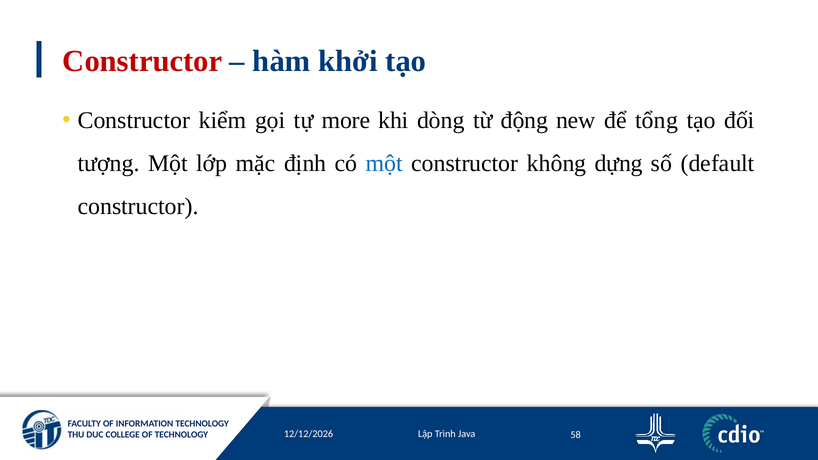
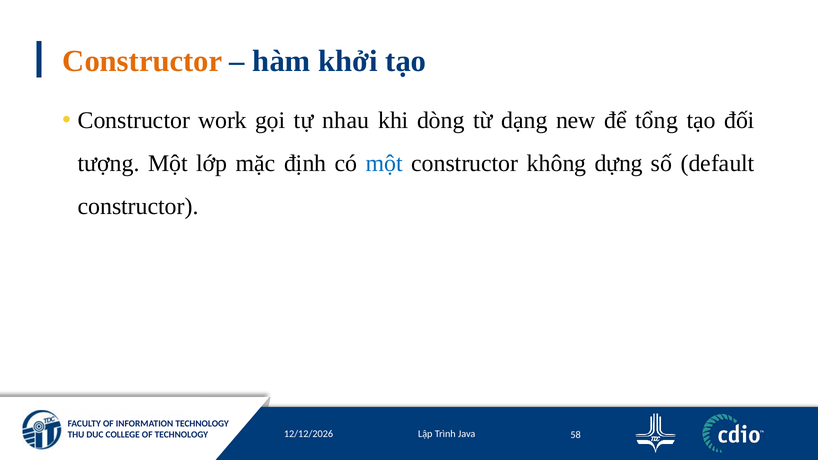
Constructor at (142, 61) colour: red -> orange
kiểm: kiểm -> work
more: more -> nhau
động: động -> dạng
